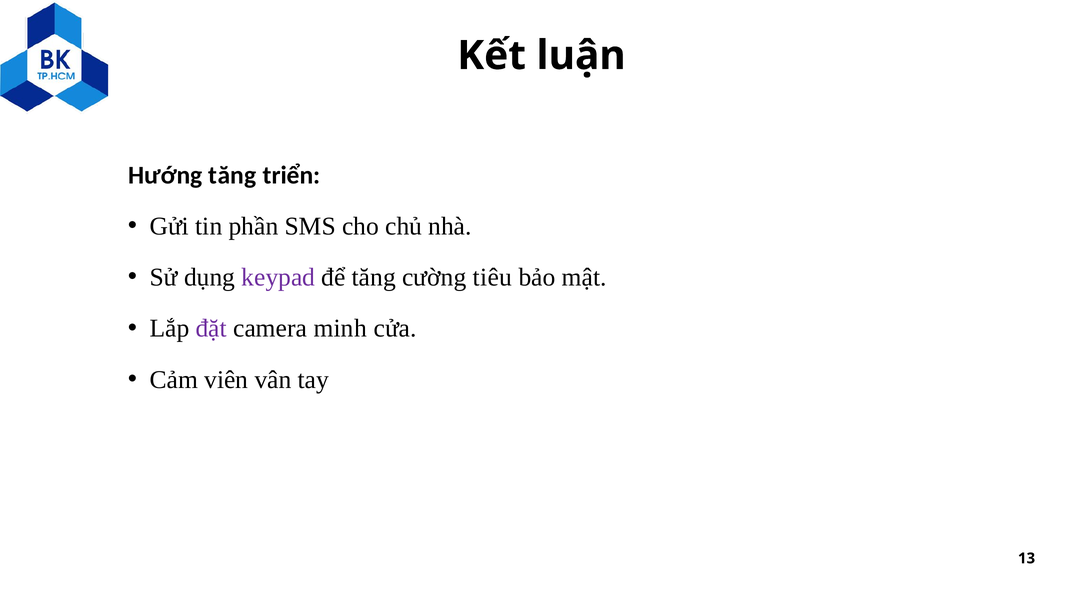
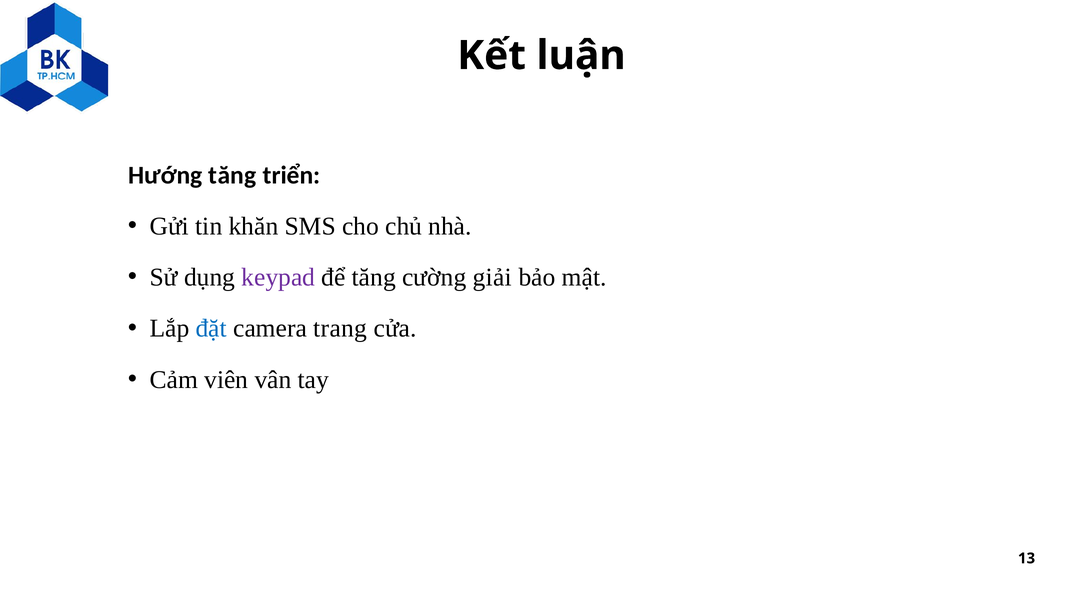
phần: phần -> khăn
tiêu: tiêu -> giải
đặt colour: purple -> blue
minh: minh -> trang
